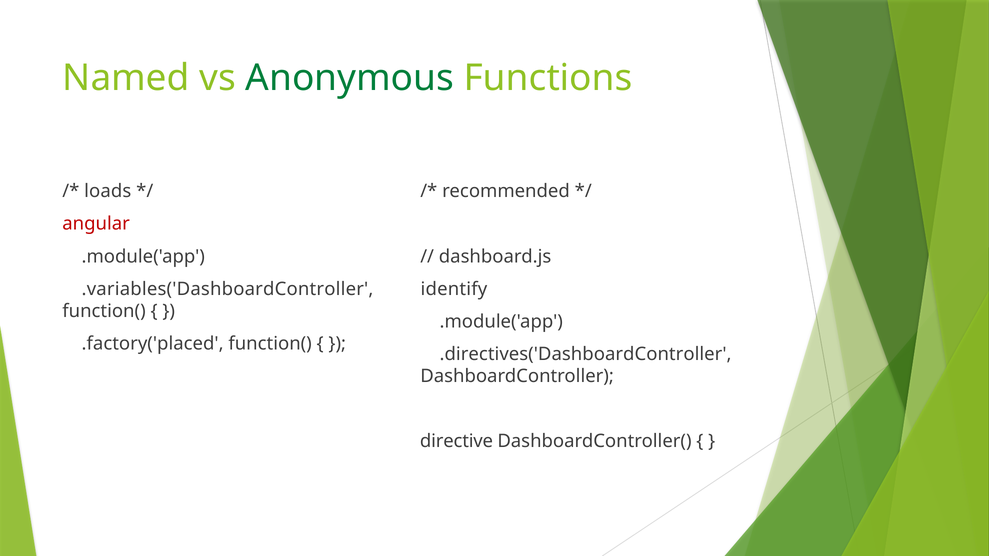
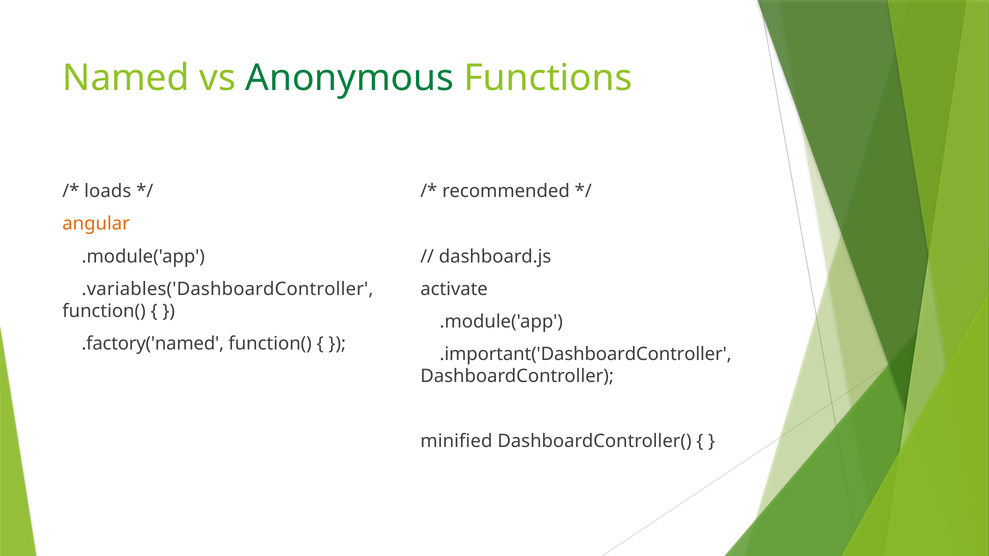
angular colour: red -> orange
identify: identify -> activate
.factory('placed: .factory('placed -> .factory('named
.directives('DashboardController: .directives('DashboardController -> .important('DashboardController
directive: directive -> minified
